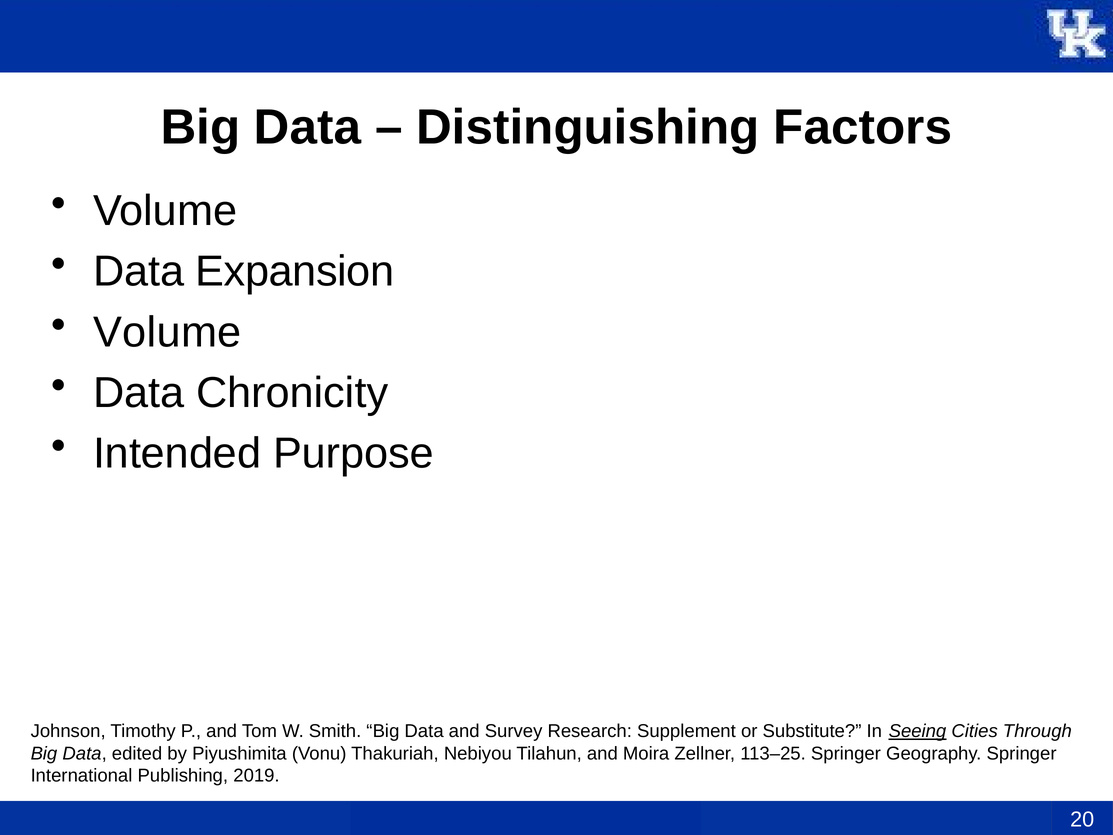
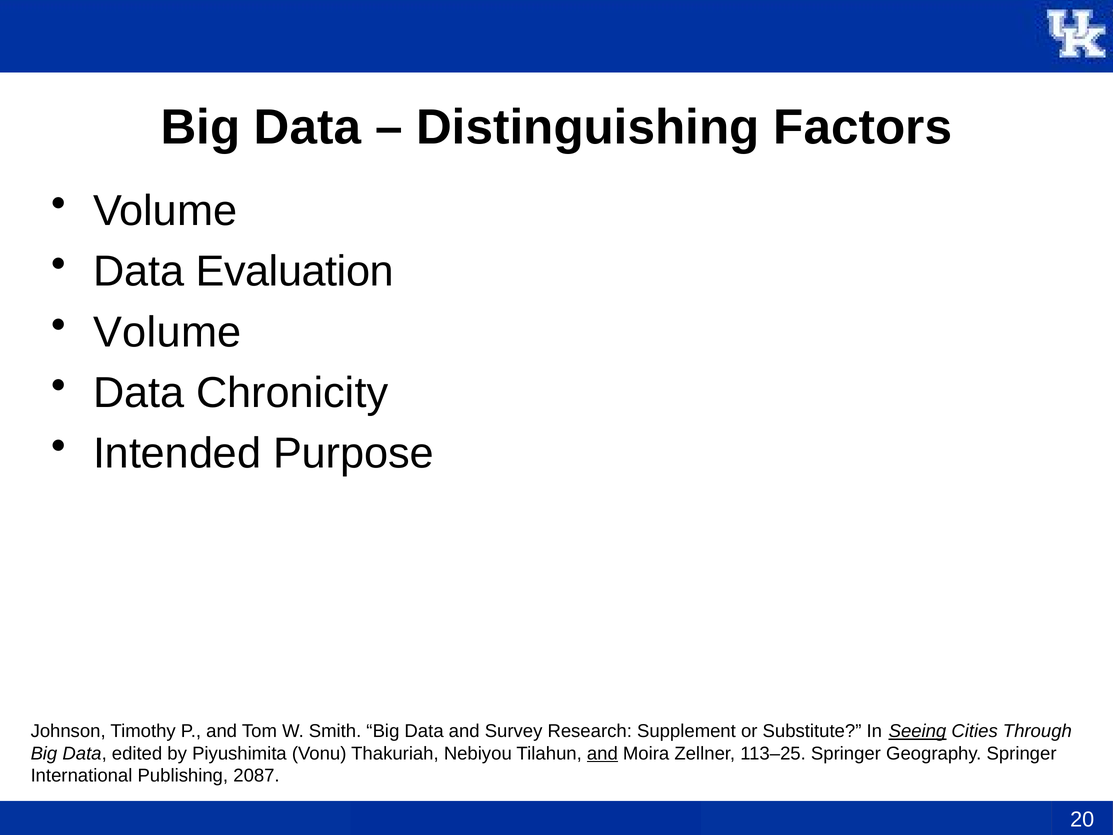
Expansion: Expansion -> Evaluation
and at (602, 753) underline: none -> present
2019: 2019 -> 2087
